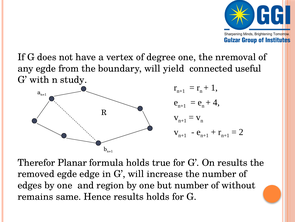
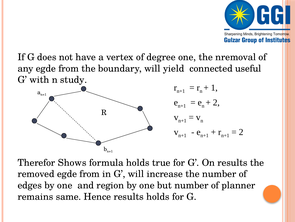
4 at (216, 102): 4 -> 2
Planar: Planar -> Shows
removed egde edge: edge -> from
without: without -> planner
